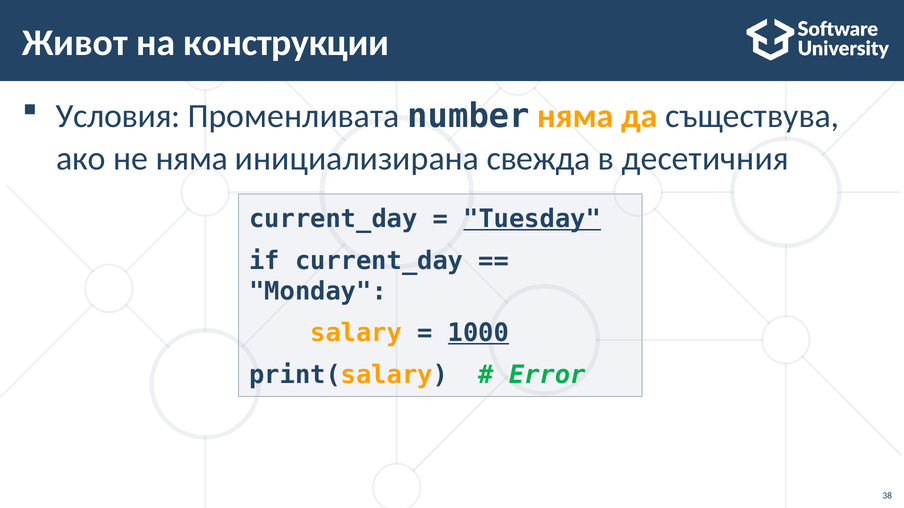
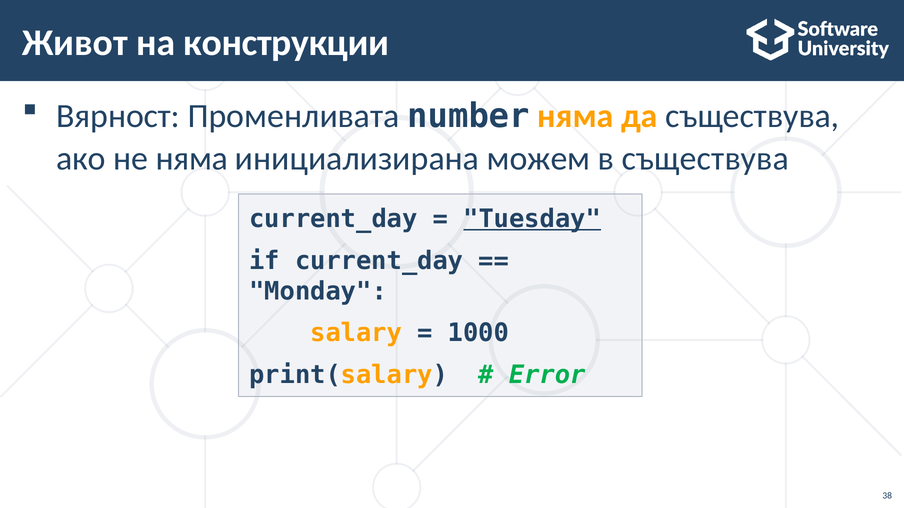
Условия: Условия -> Вярност
свежда: свежда -> можем
в десетичния: десетичния -> съществува
1000 underline: present -> none
